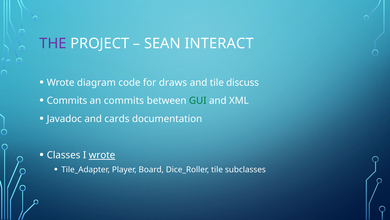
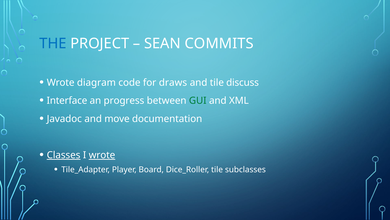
THE colour: purple -> blue
INTERACT: INTERACT -> COMMITS
Commits at (67, 100): Commits -> Interface
an commits: commits -> progress
cards: cards -> move
Classes underline: none -> present
